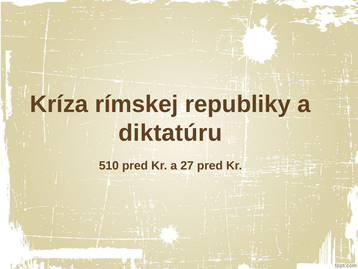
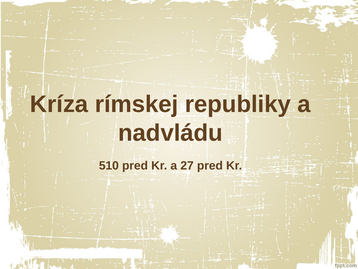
diktatúru: diktatúru -> nadvládu
